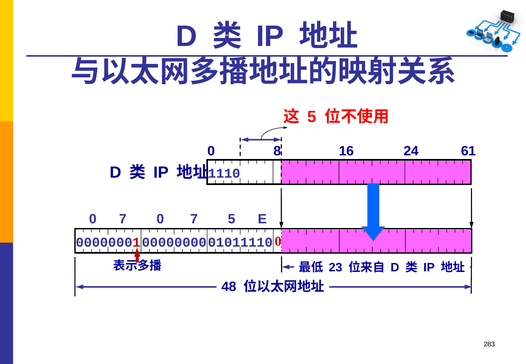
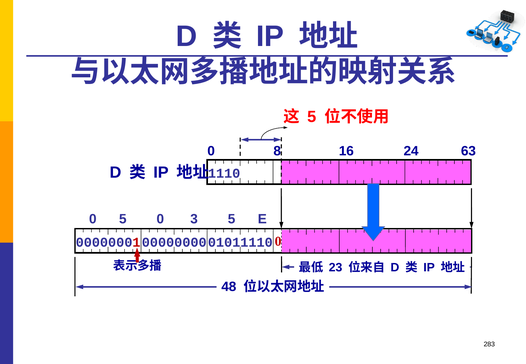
61: 61 -> 63
7 at (123, 219): 7 -> 5
7 at (194, 219): 7 -> 3
